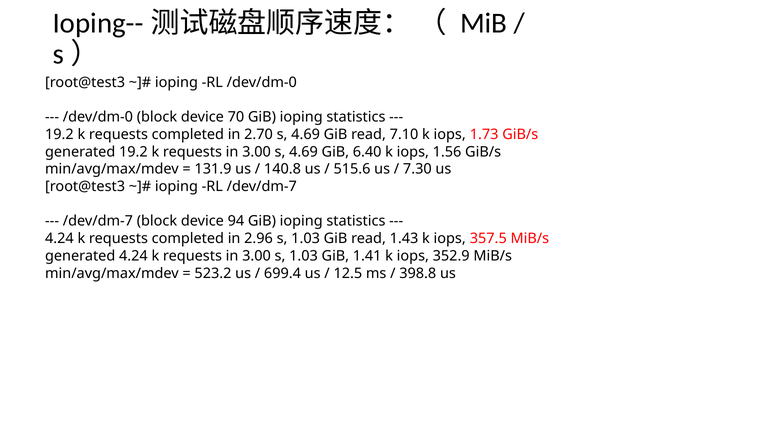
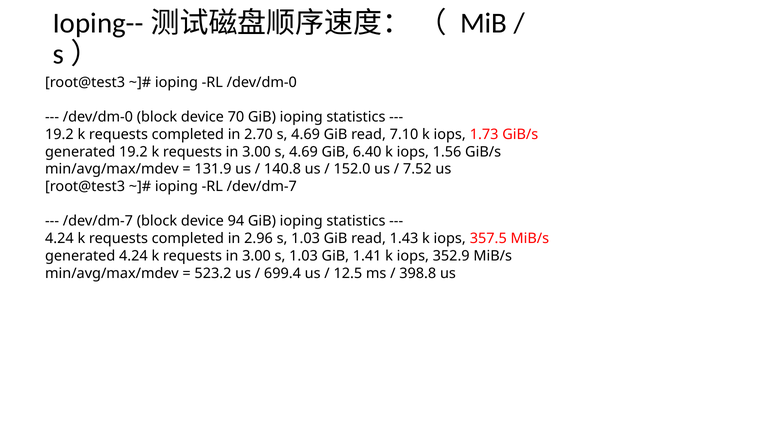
515.6: 515.6 -> 152.0
7.30: 7.30 -> 7.52
